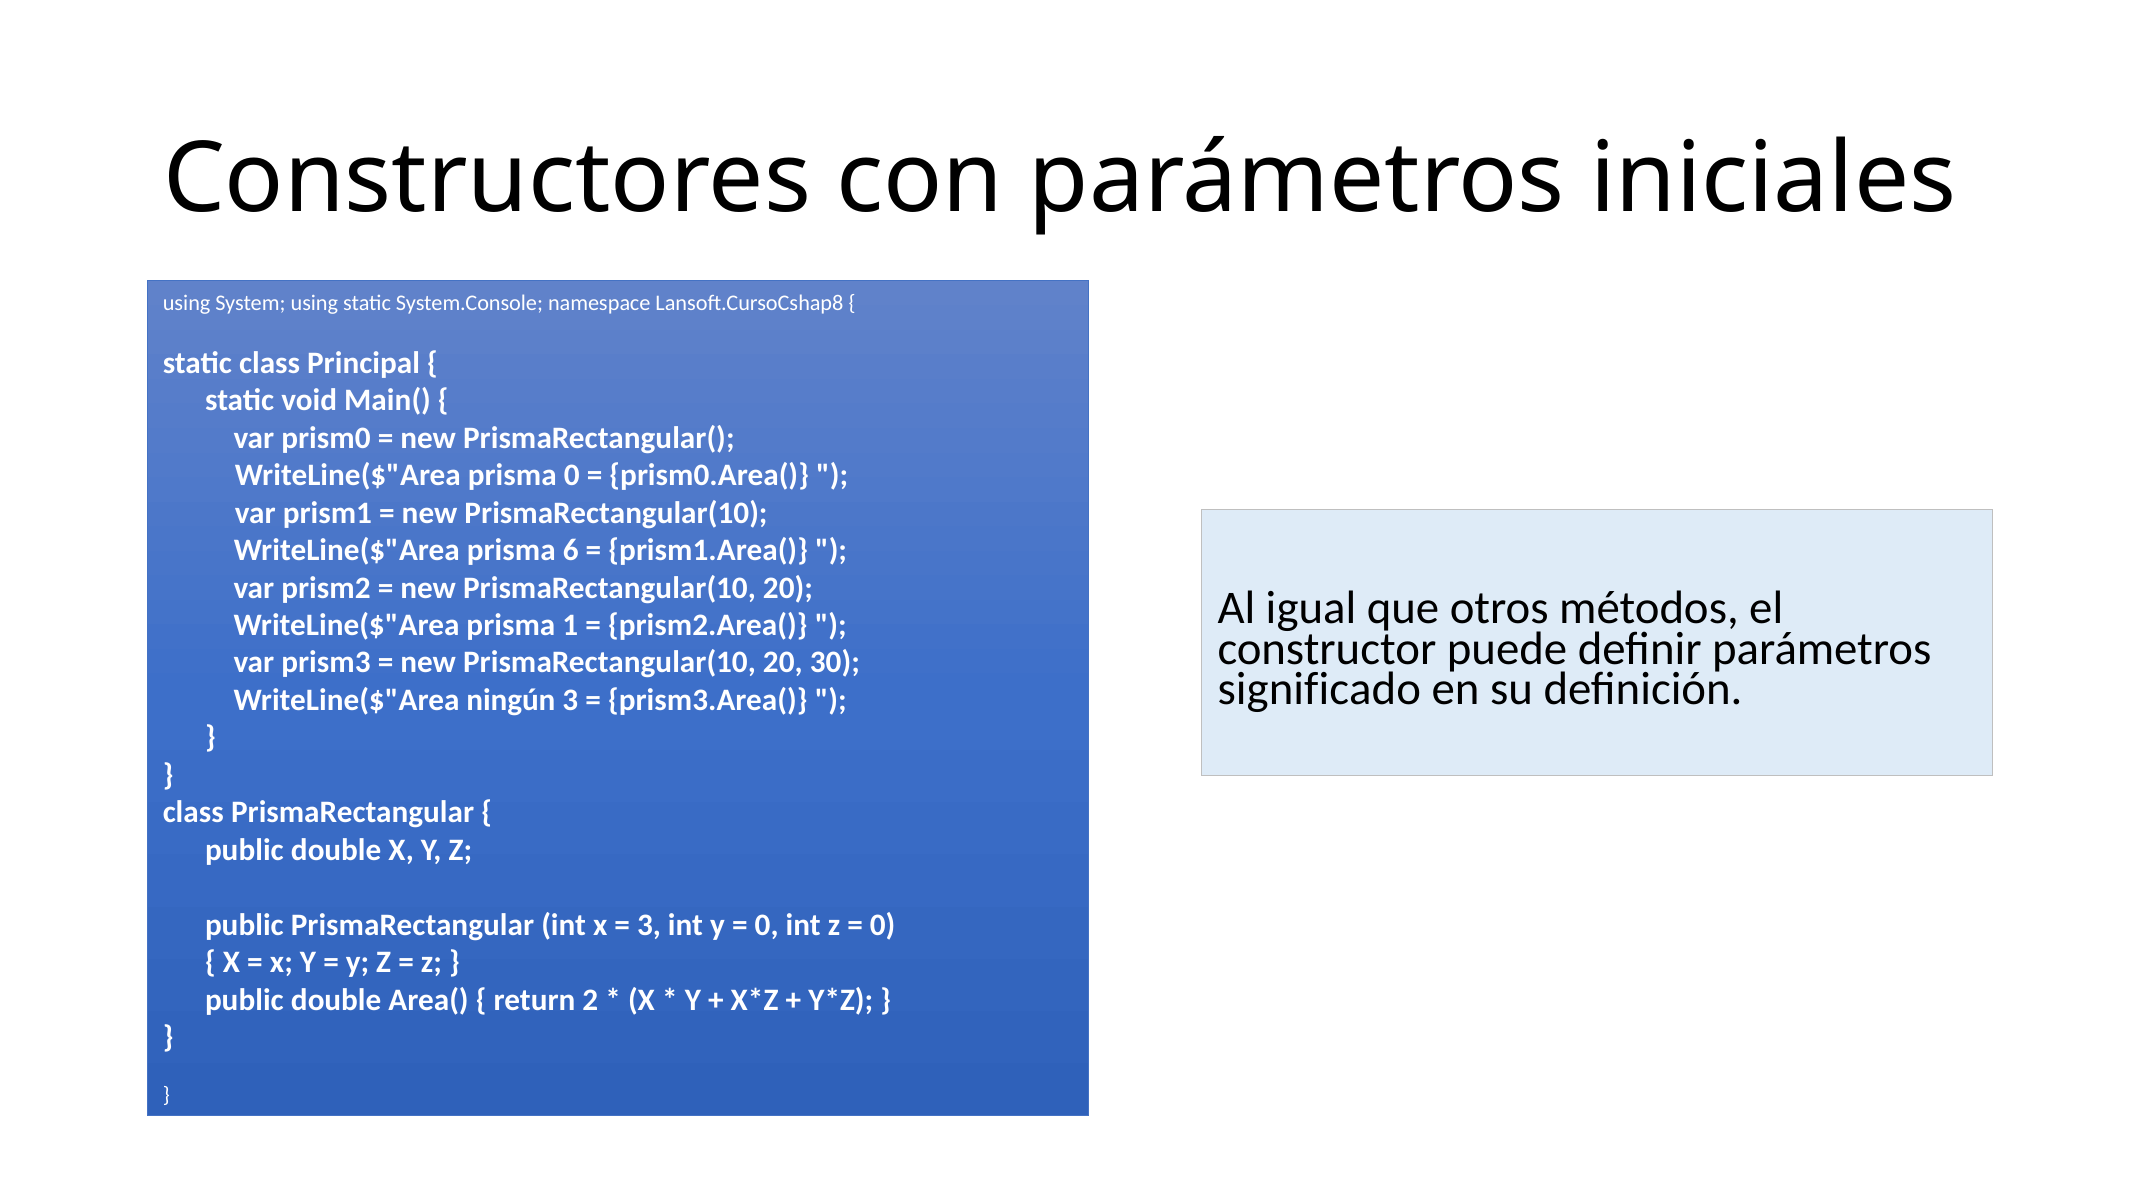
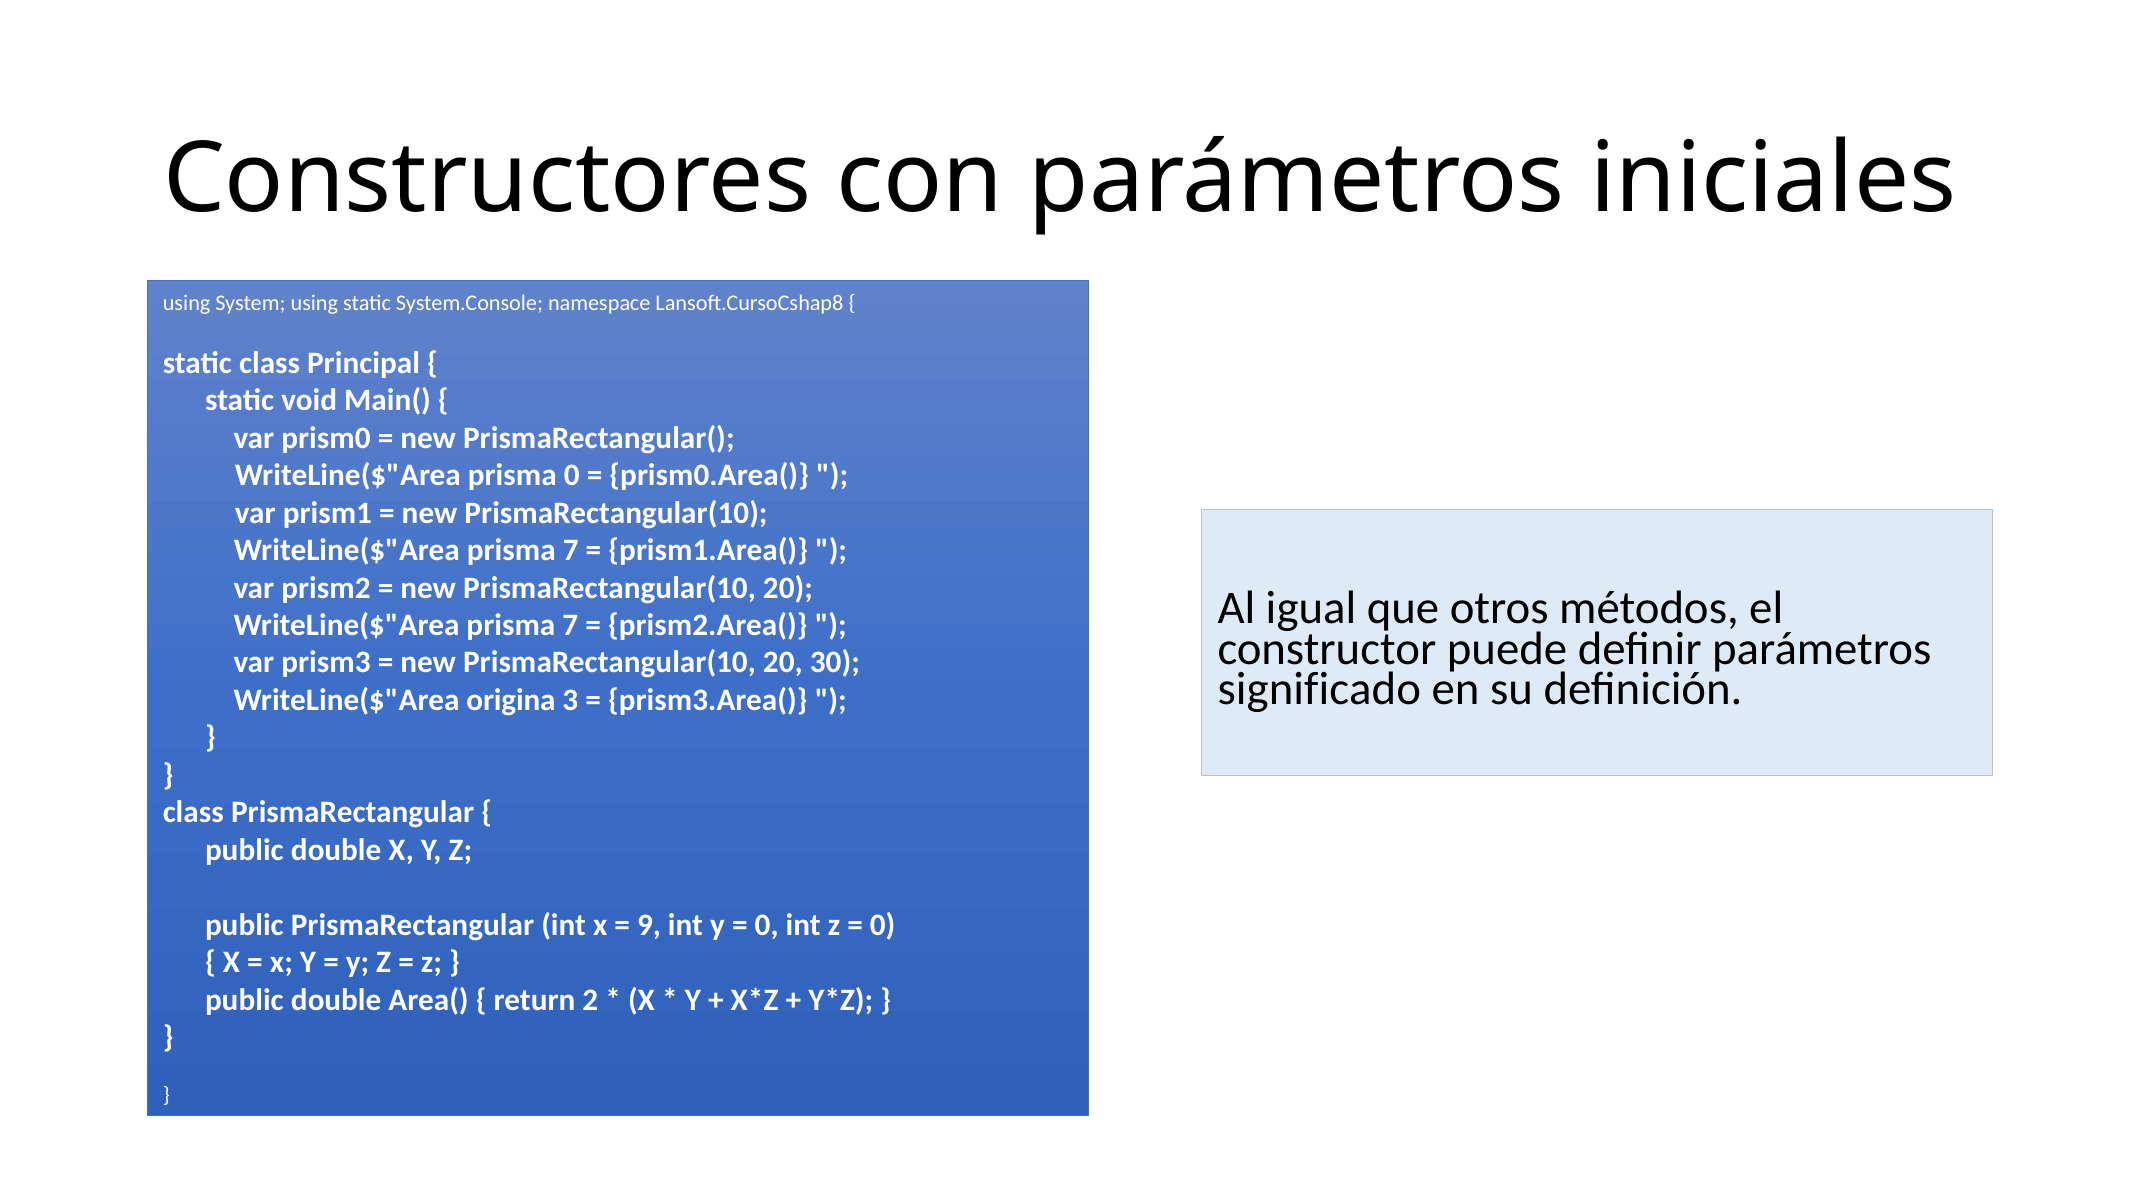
6 at (571, 551): 6 -> 7
1 at (570, 626): 1 -> 7
ningún: ningún -> origina
3 at (649, 925): 3 -> 9
